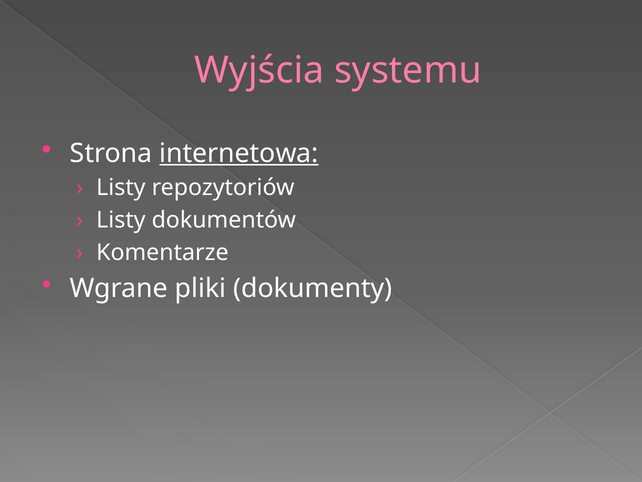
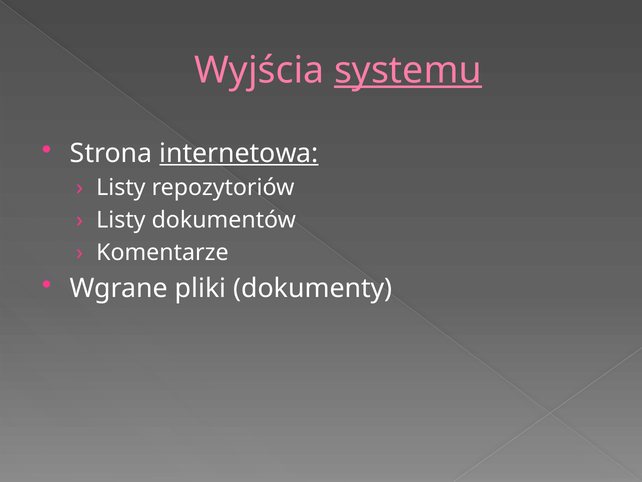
systemu underline: none -> present
